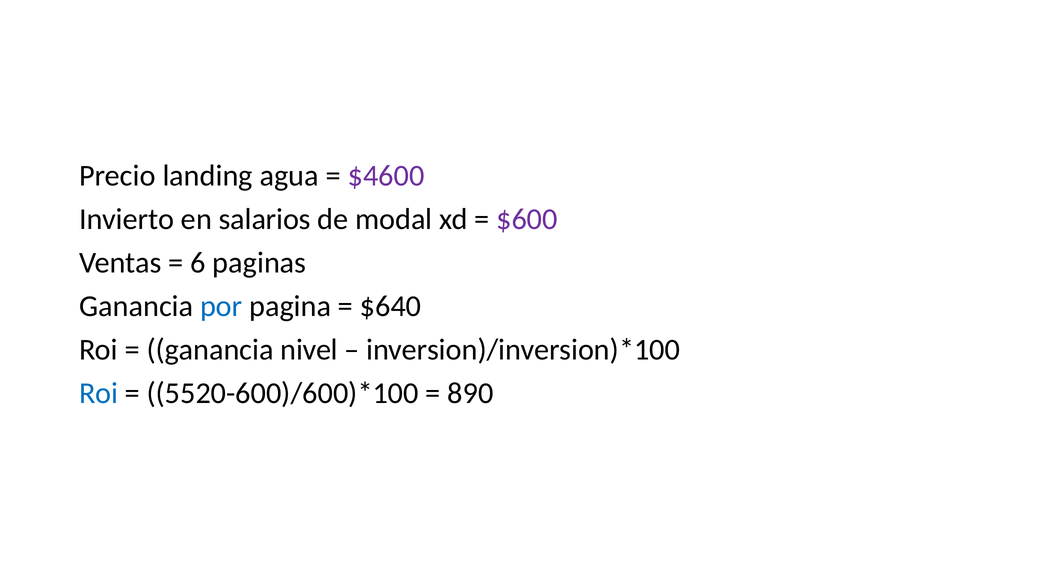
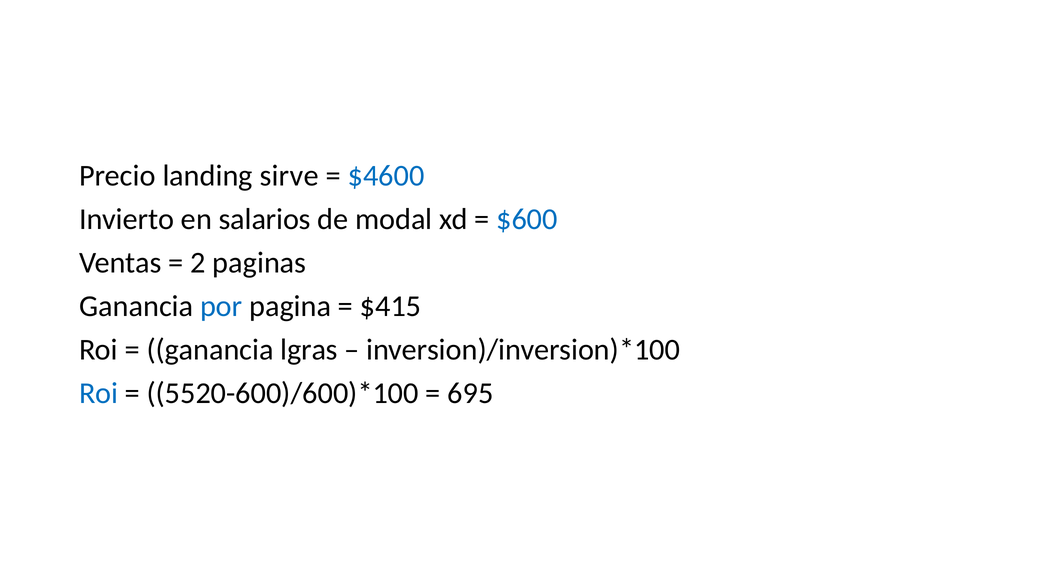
agua: agua -> sirve
$4600 colour: purple -> blue
$600 colour: purple -> blue
6: 6 -> 2
$640: $640 -> $415
nivel: nivel -> lgras
890: 890 -> 695
